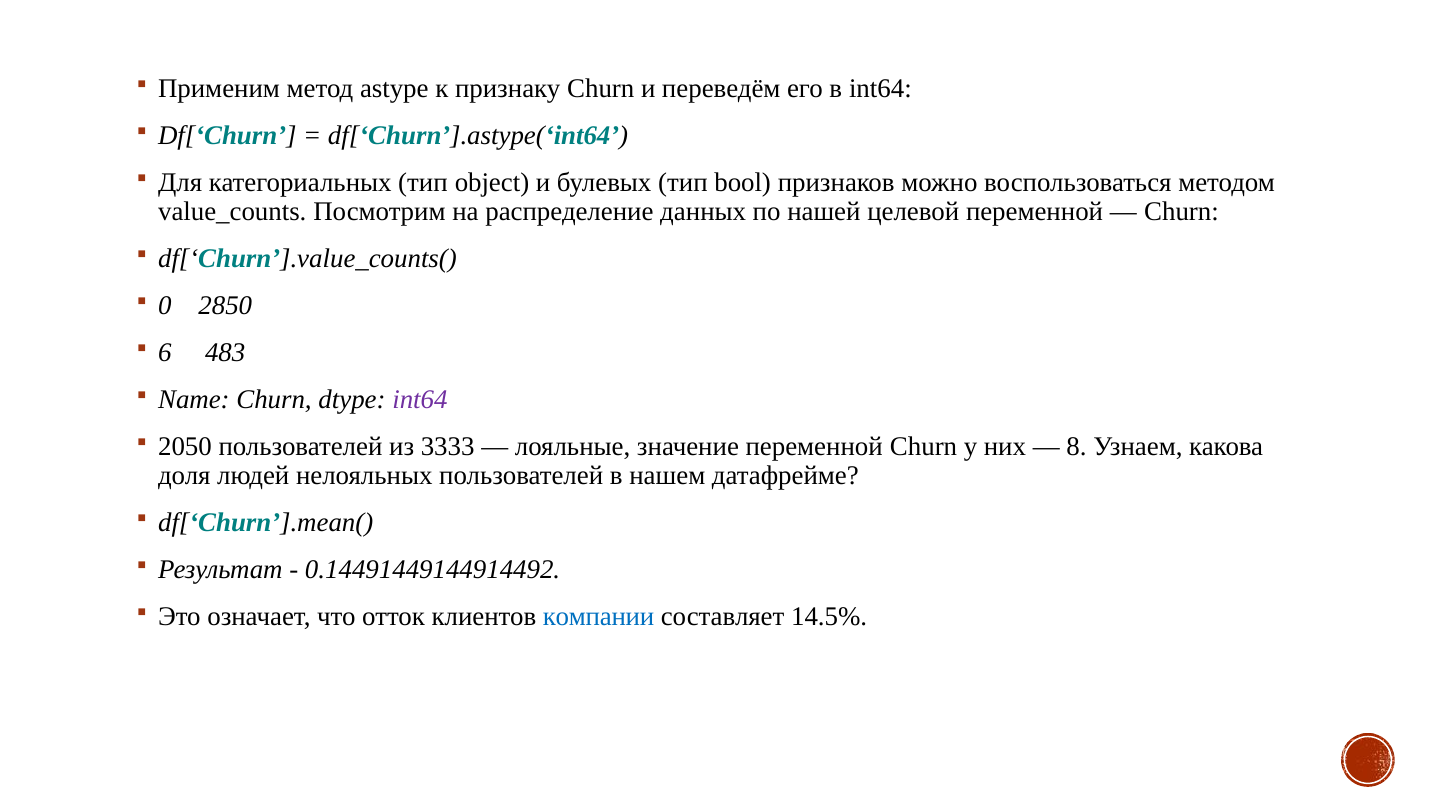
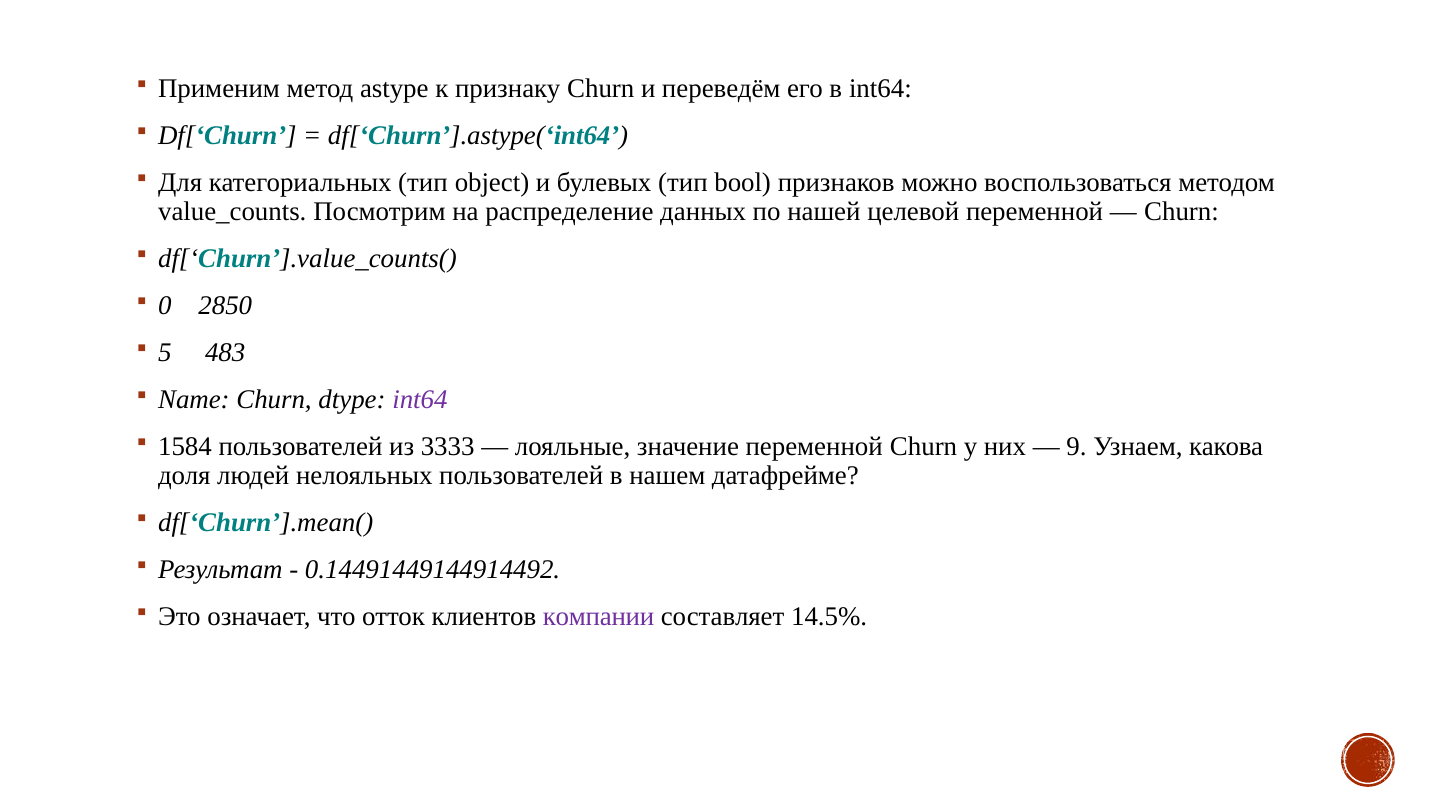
6: 6 -> 5
2050: 2050 -> 1584
8: 8 -> 9
компании colour: blue -> purple
